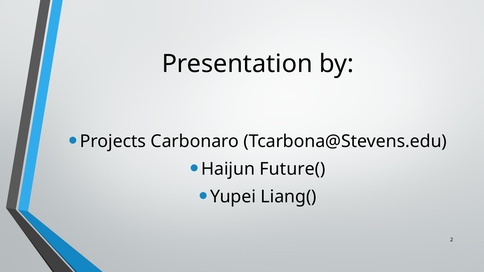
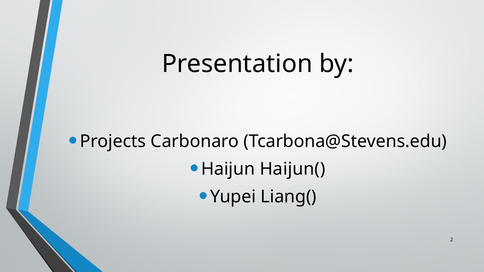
Future(: Future( -> Haijun(
